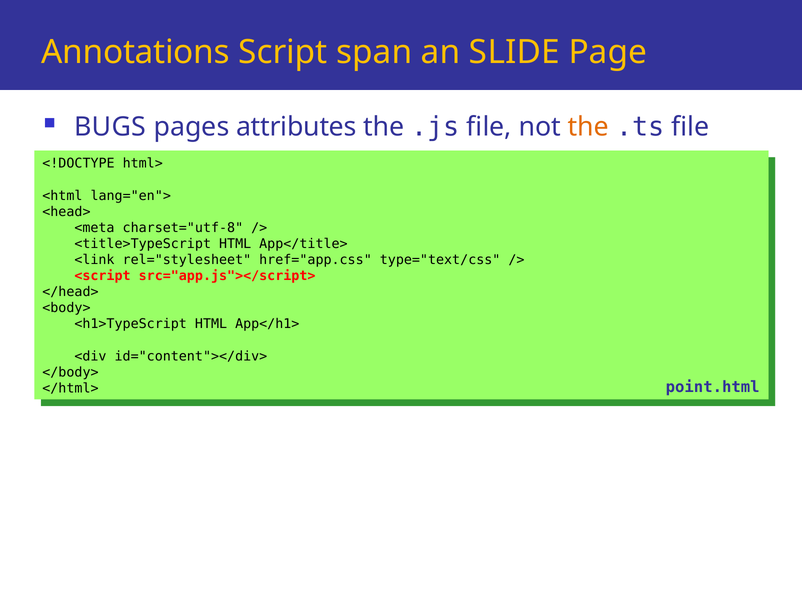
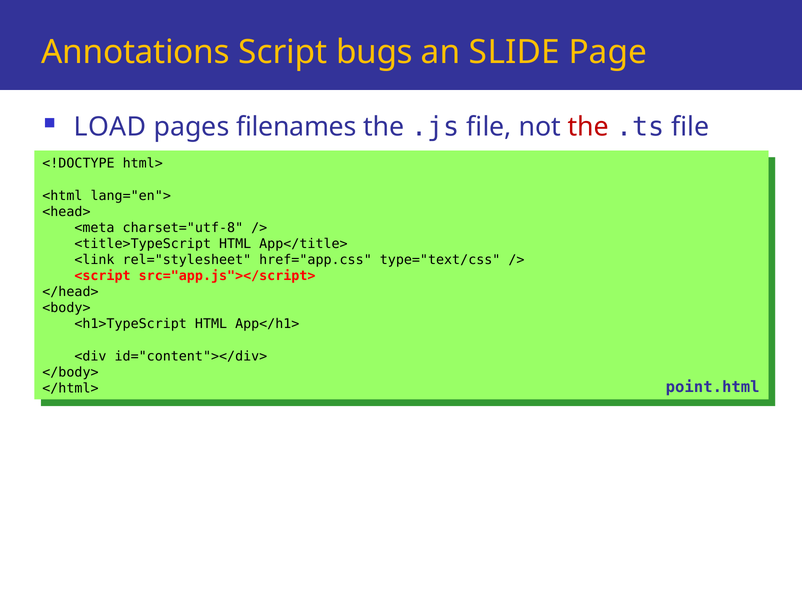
span: span -> bugs
BUGS: BUGS -> LOAD
attributes: attributes -> filenames
the at (588, 127) colour: orange -> red
